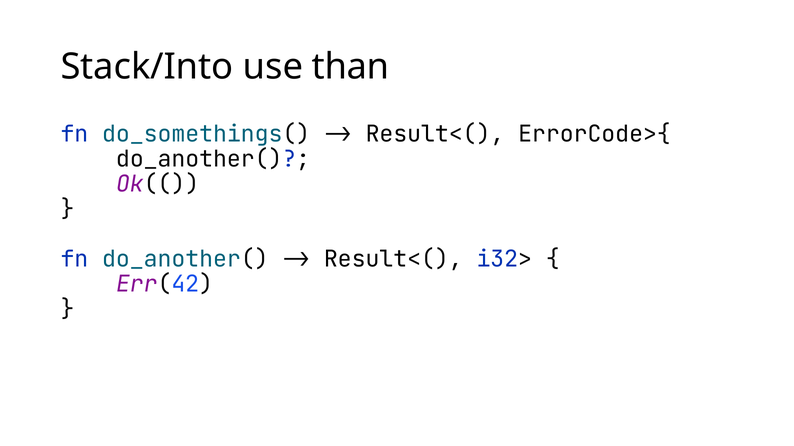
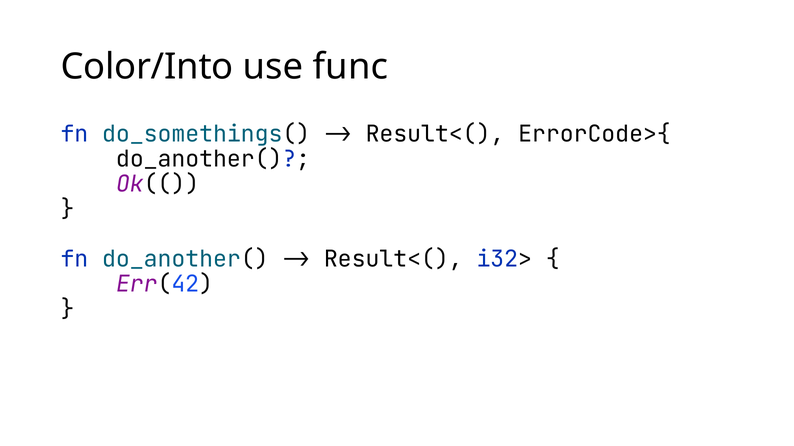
Stack/Into: Stack/Into -> Color/Into
than: than -> func
